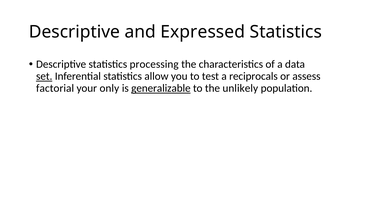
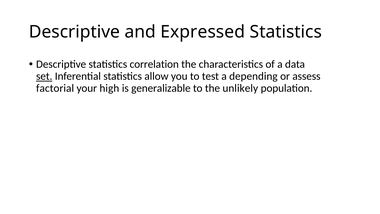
processing: processing -> correlation
reciprocals: reciprocals -> depending
only: only -> high
generalizable underline: present -> none
